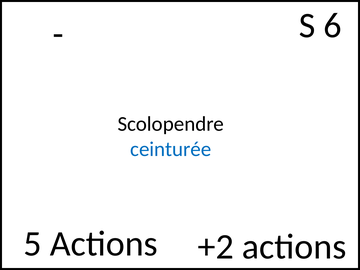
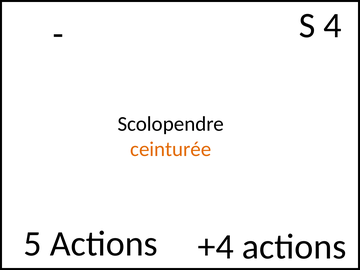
6: 6 -> 4
ceinturée colour: blue -> orange
+2: +2 -> +4
